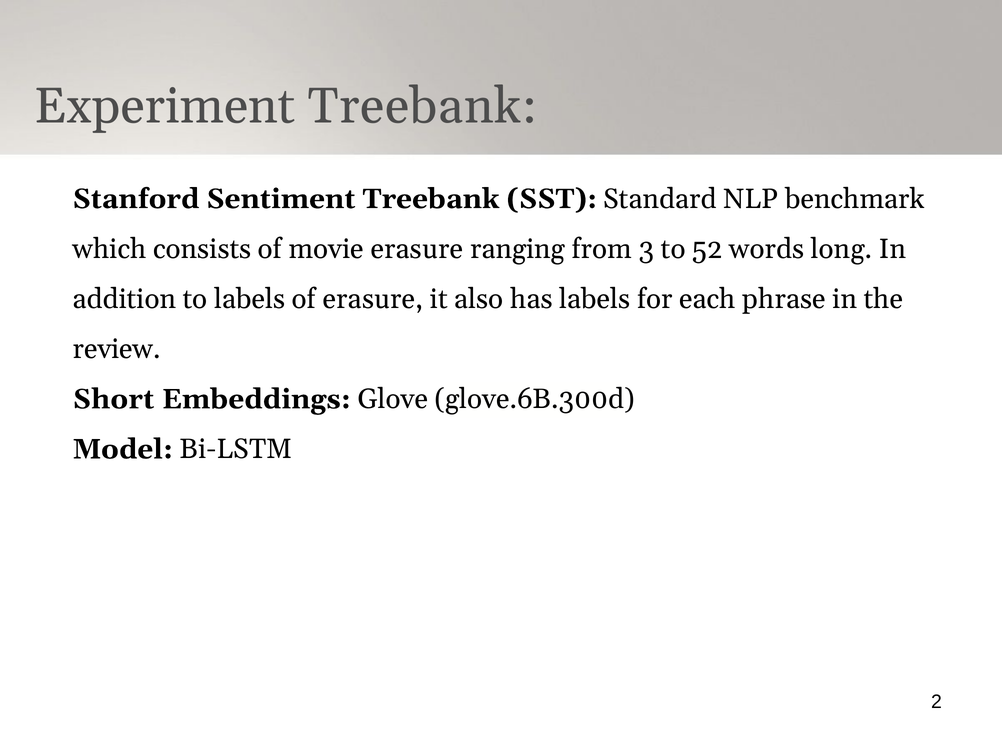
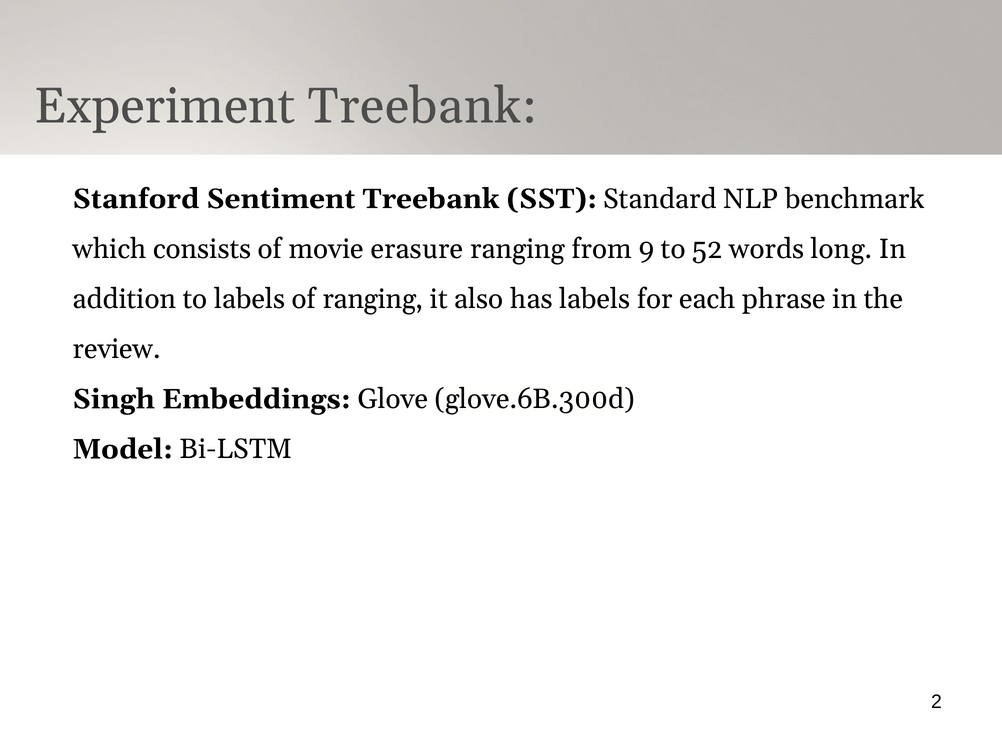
3: 3 -> 9
of erasure: erasure -> ranging
Short: Short -> Singh
